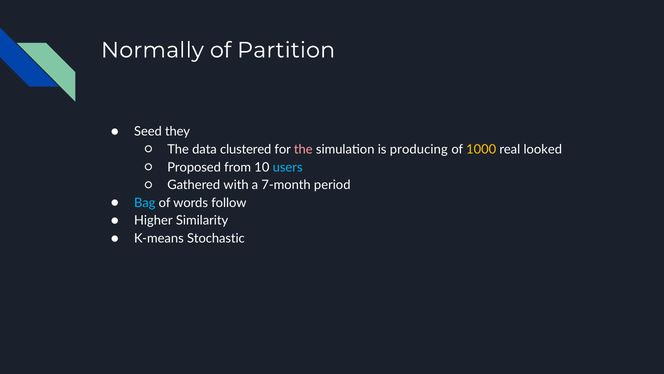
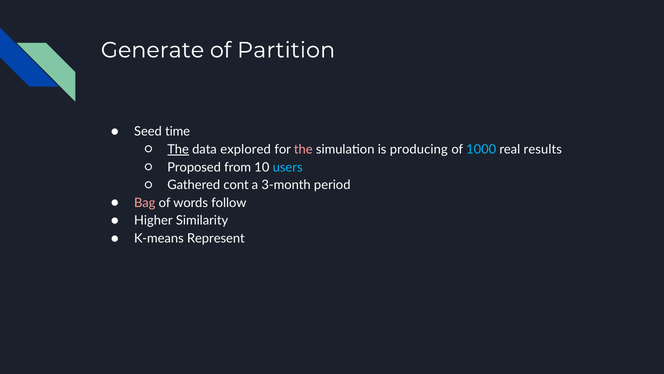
Normally: Normally -> Generate
they: they -> time
The at (178, 149) underline: none -> present
clustered: clustered -> explored
1000 colour: yellow -> light blue
looked: looked -> results
with: with -> cont
7-month: 7-month -> 3-month
Bag colour: light blue -> pink
Stochastic: Stochastic -> Represent
